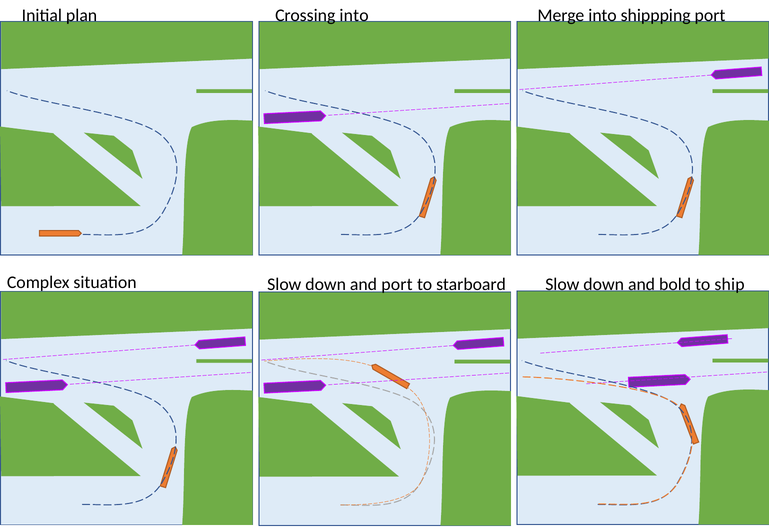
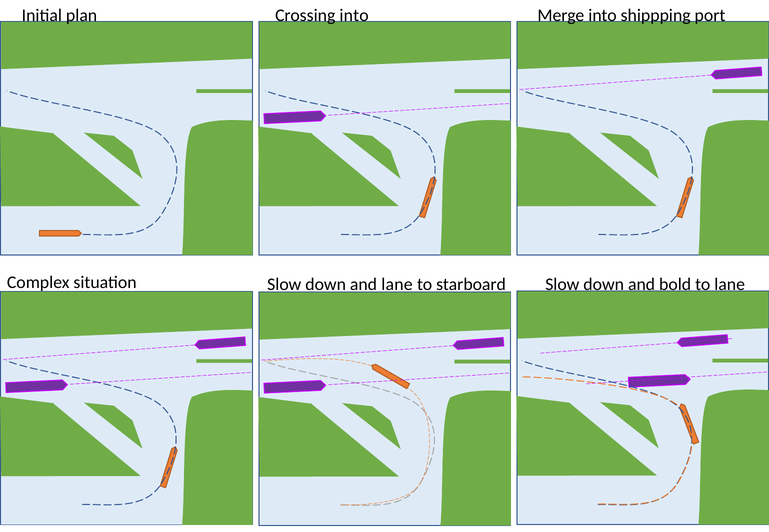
and port: port -> lane
to ship: ship -> lane
